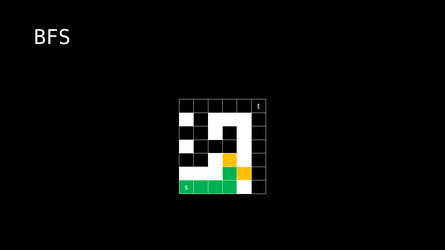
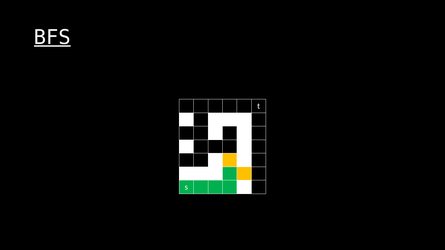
BFS underline: none -> present
